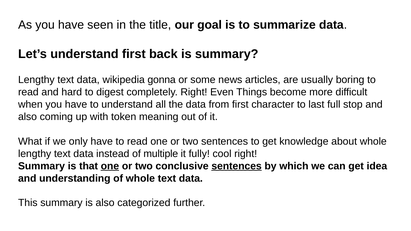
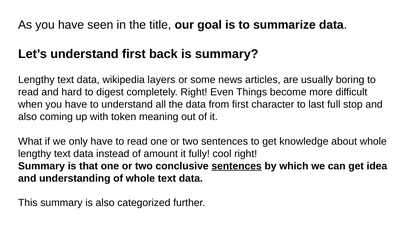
gonna: gonna -> layers
multiple: multiple -> amount
one at (110, 166) underline: present -> none
